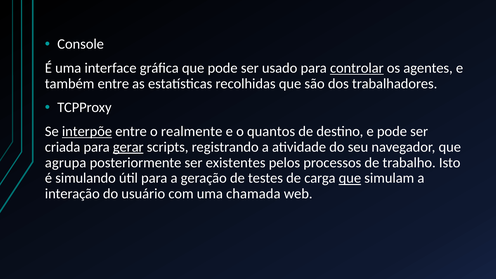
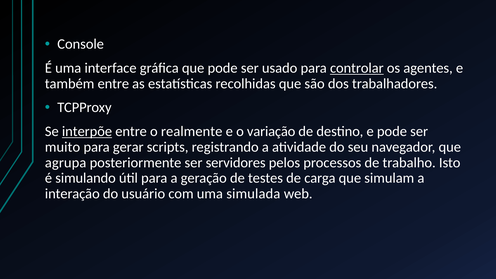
quantos: quantos -> variação
criada: criada -> muito
gerar underline: present -> none
existentes: existentes -> servidores
que at (350, 178) underline: present -> none
chamada: chamada -> simulada
